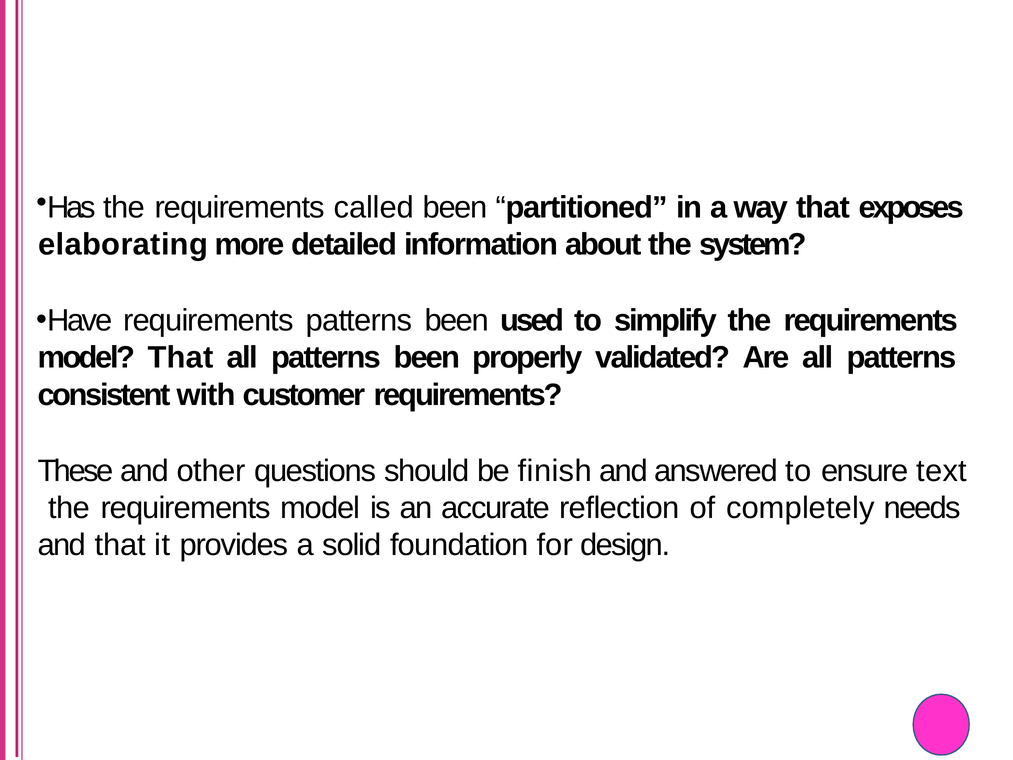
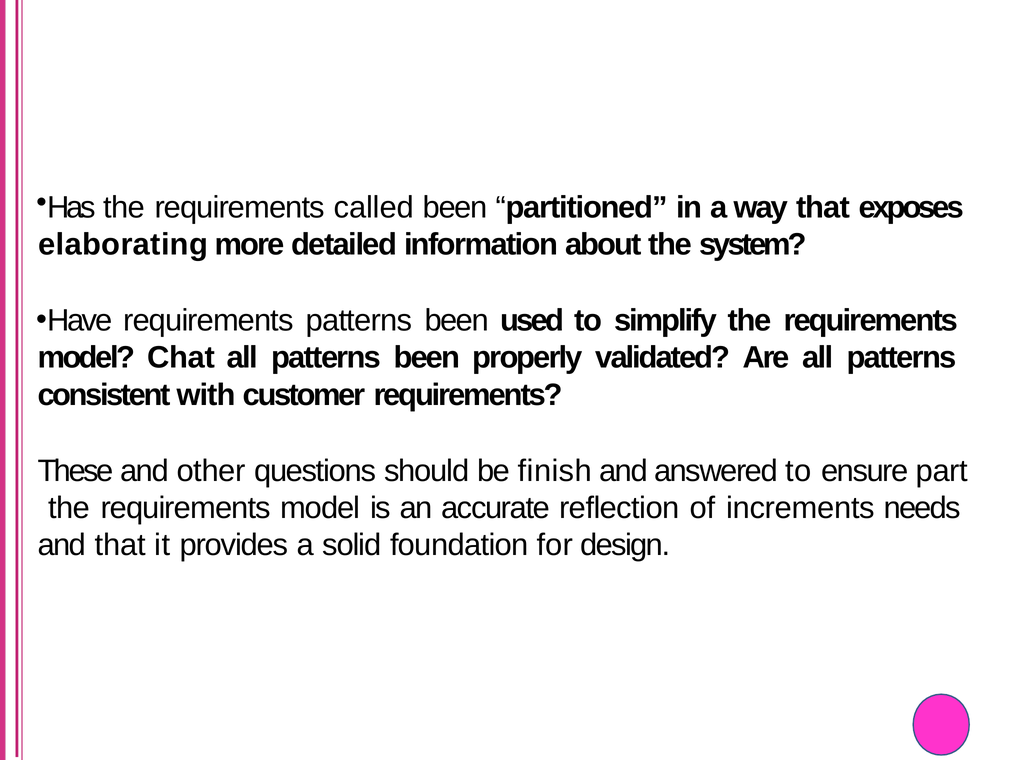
model That: That -> Chat
text: text -> part
completely: completely -> increments
